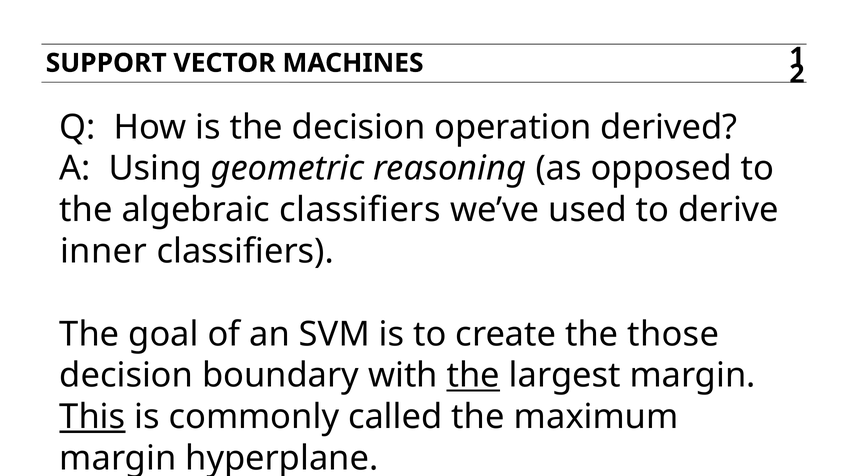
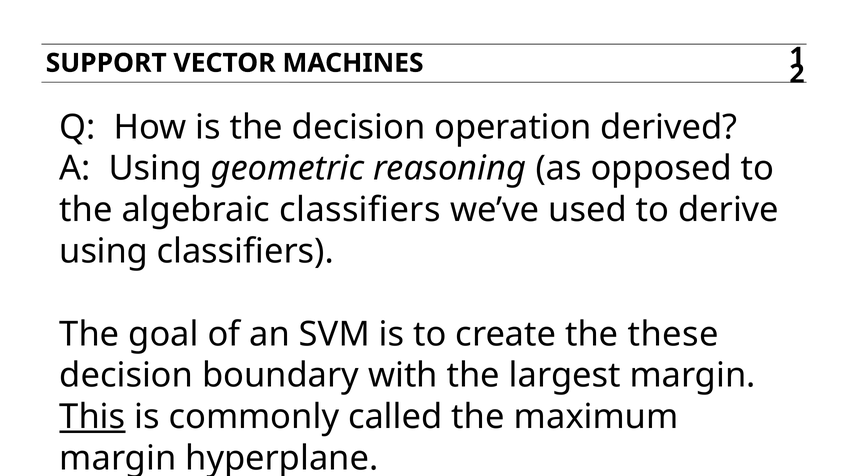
inner at (103, 251): inner -> using
those: those -> these
the at (473, 376) underline: present -> none
